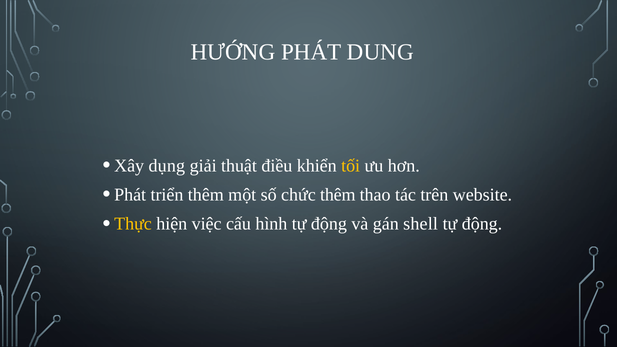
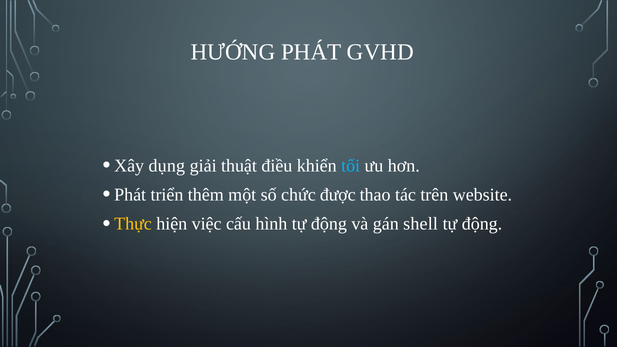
DUNG: DUNG -> GVHD
tối colour: yellow -> light blue
chức thêm: thêm -> được
